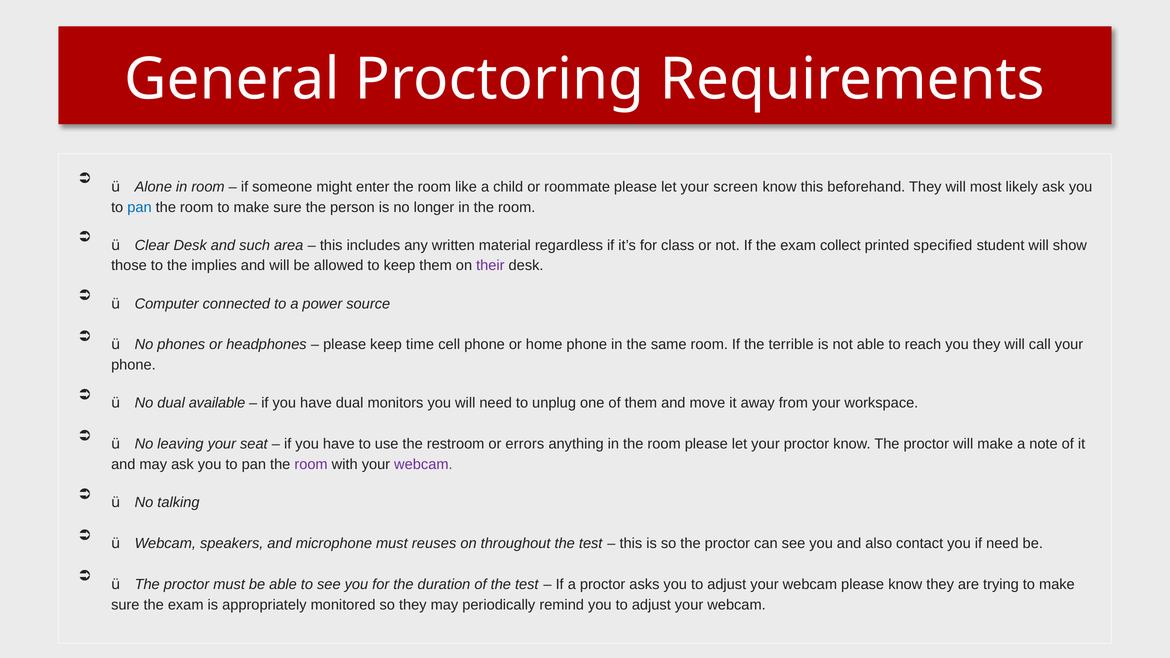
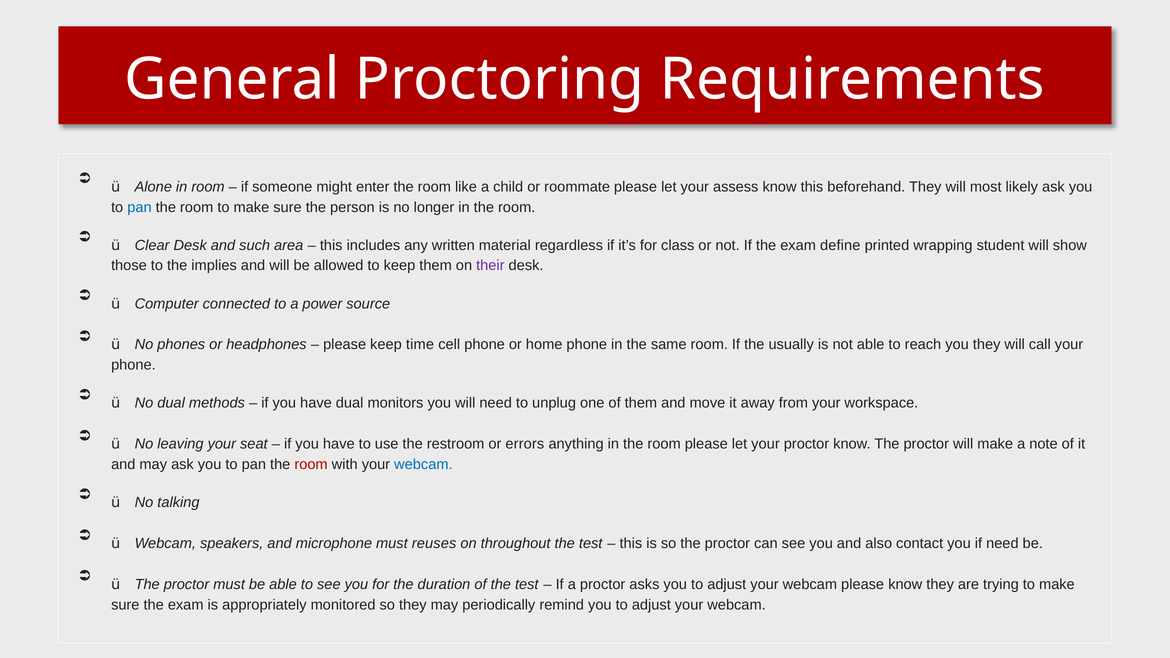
screen: screen -> assess
collect: collect -> define
specified: specified -> wrapping
terrible: terrible -> usually
available: available -> methods
room at (311, 465) colour: purple -> red
webcam at (423, 465) colour: purple -> blue
